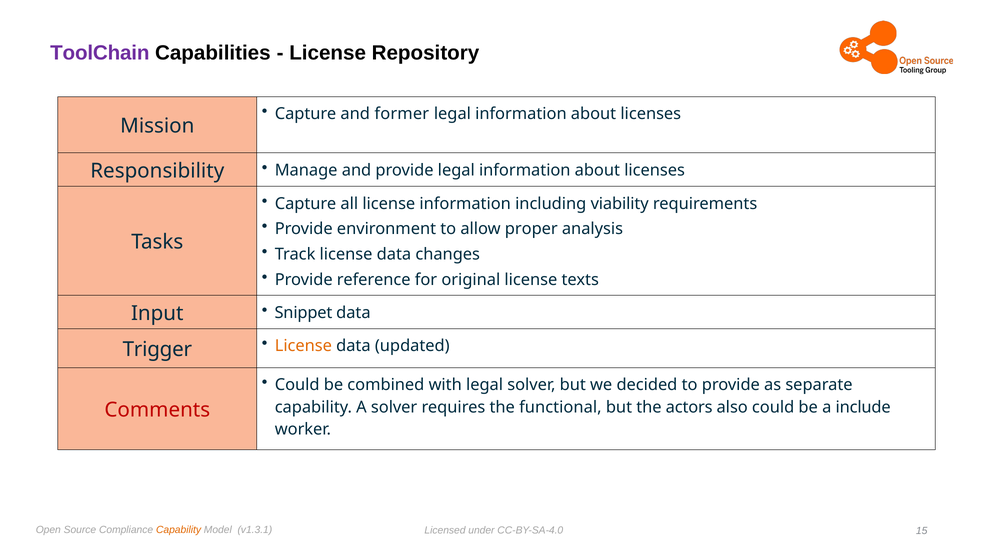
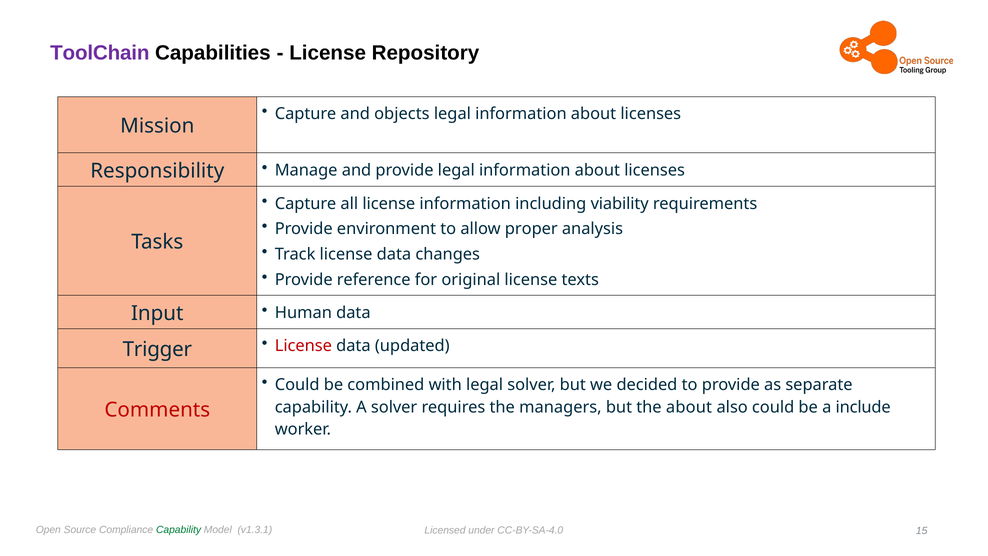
former: former -> objects
Snippet: Snippet -> Human
License at (303, 346) colour: orange -> red
functional: functional -> managers
the actors: actors -> about
Capability at (179, 530) colour: orange -> green
